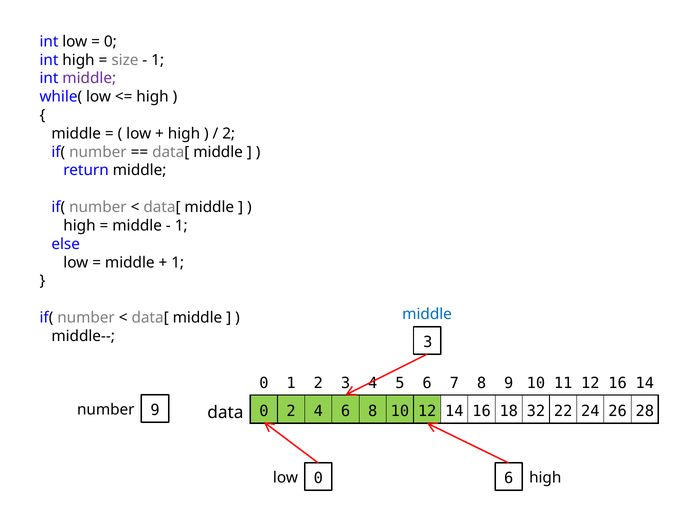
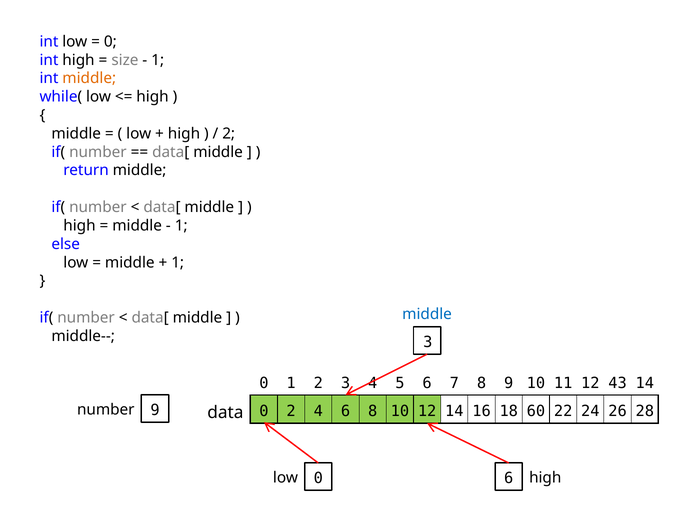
middle at (89, 78) colour: purple -> orange
12 16: 16 -> 43
32: 32 -> 60
